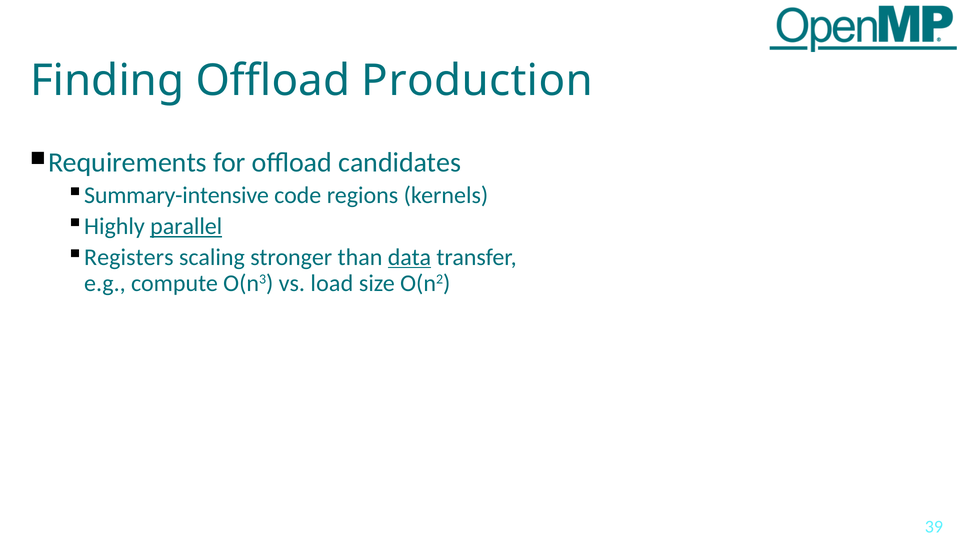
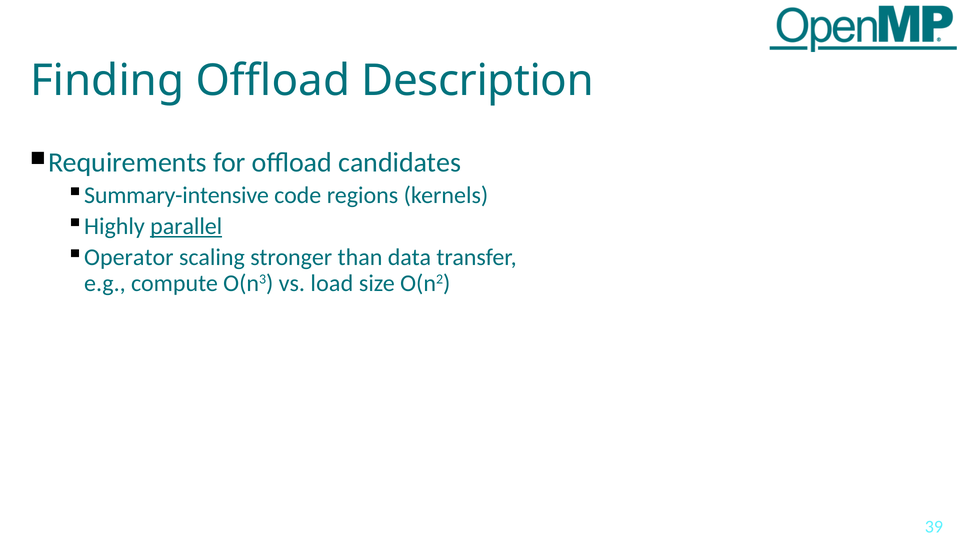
Production: Production -> Description
Registers: Registers -> Operator
data underline: present -> none
